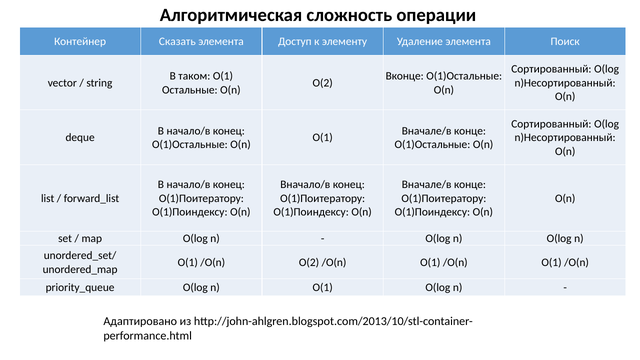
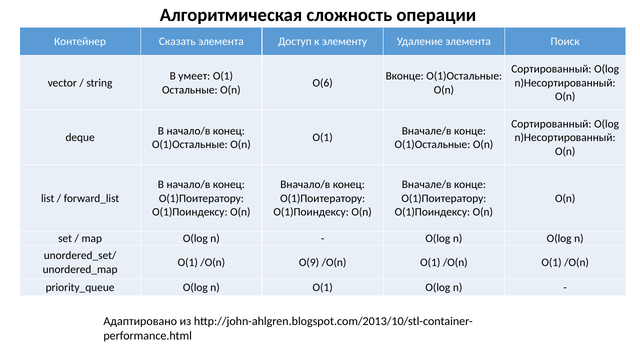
таком: таком -> умеет
O(2 at (323, 83): O(2 -> O(6
/O(n O(2: O(2 -> O(9
